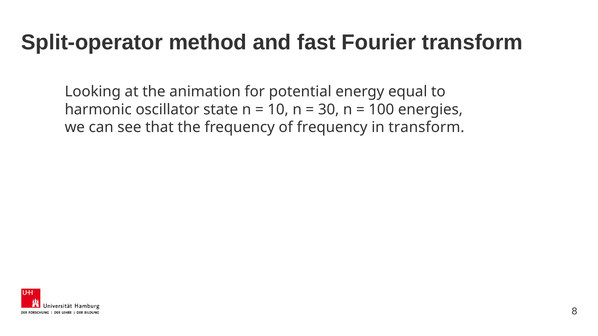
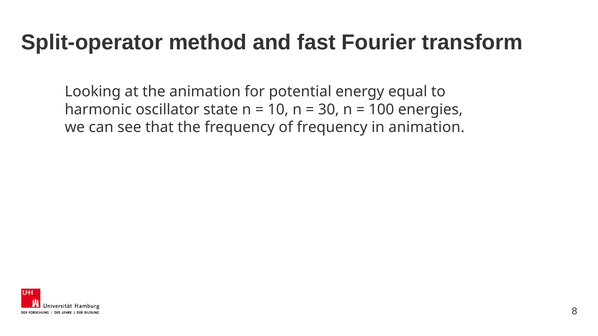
in transform: transform -> animation
